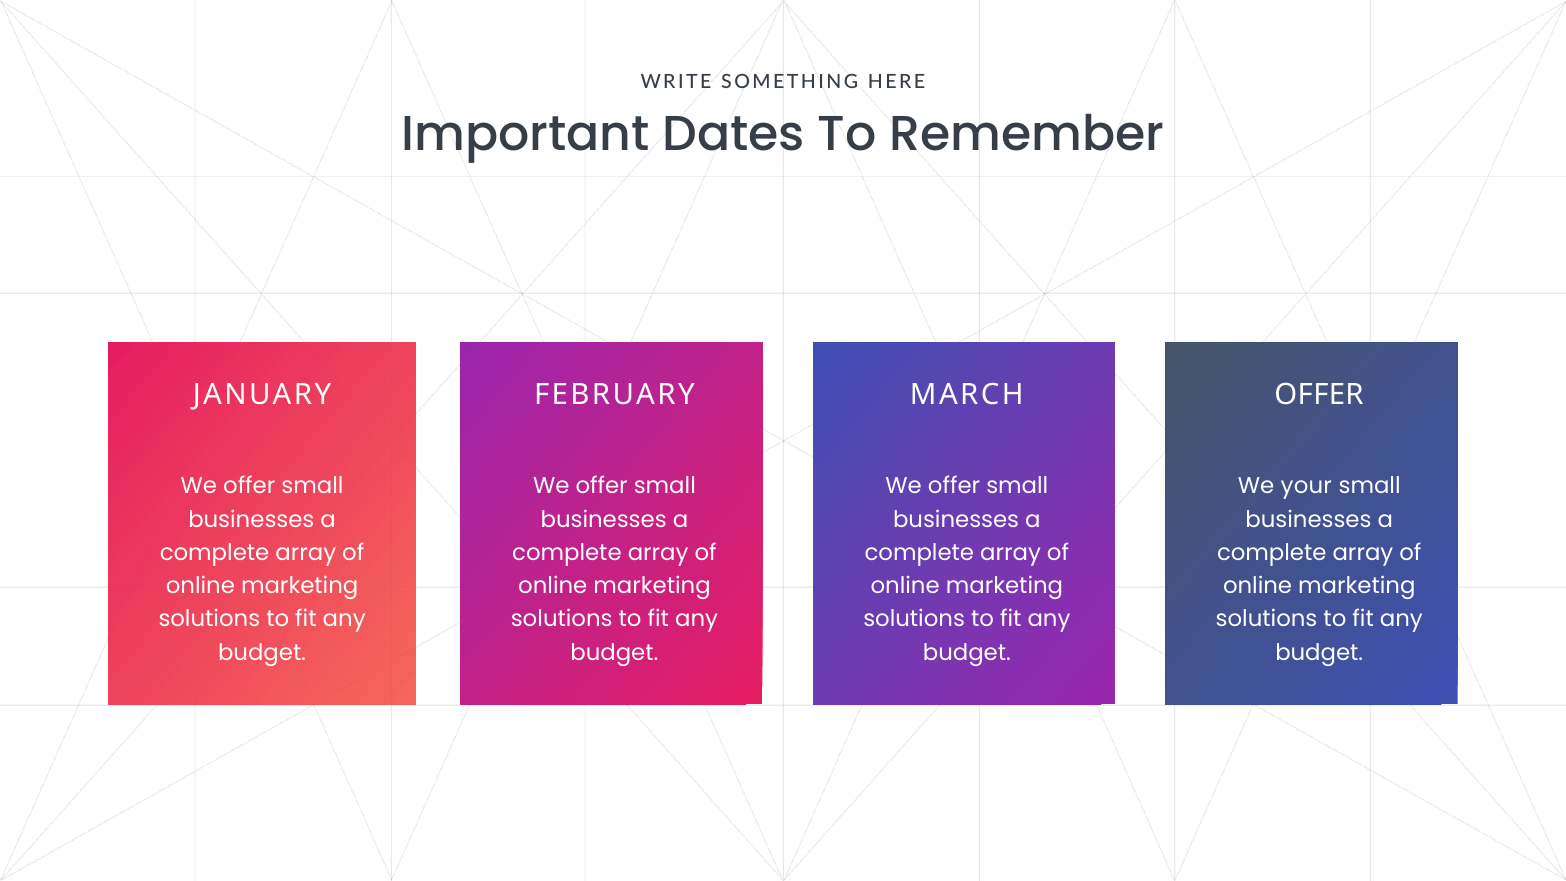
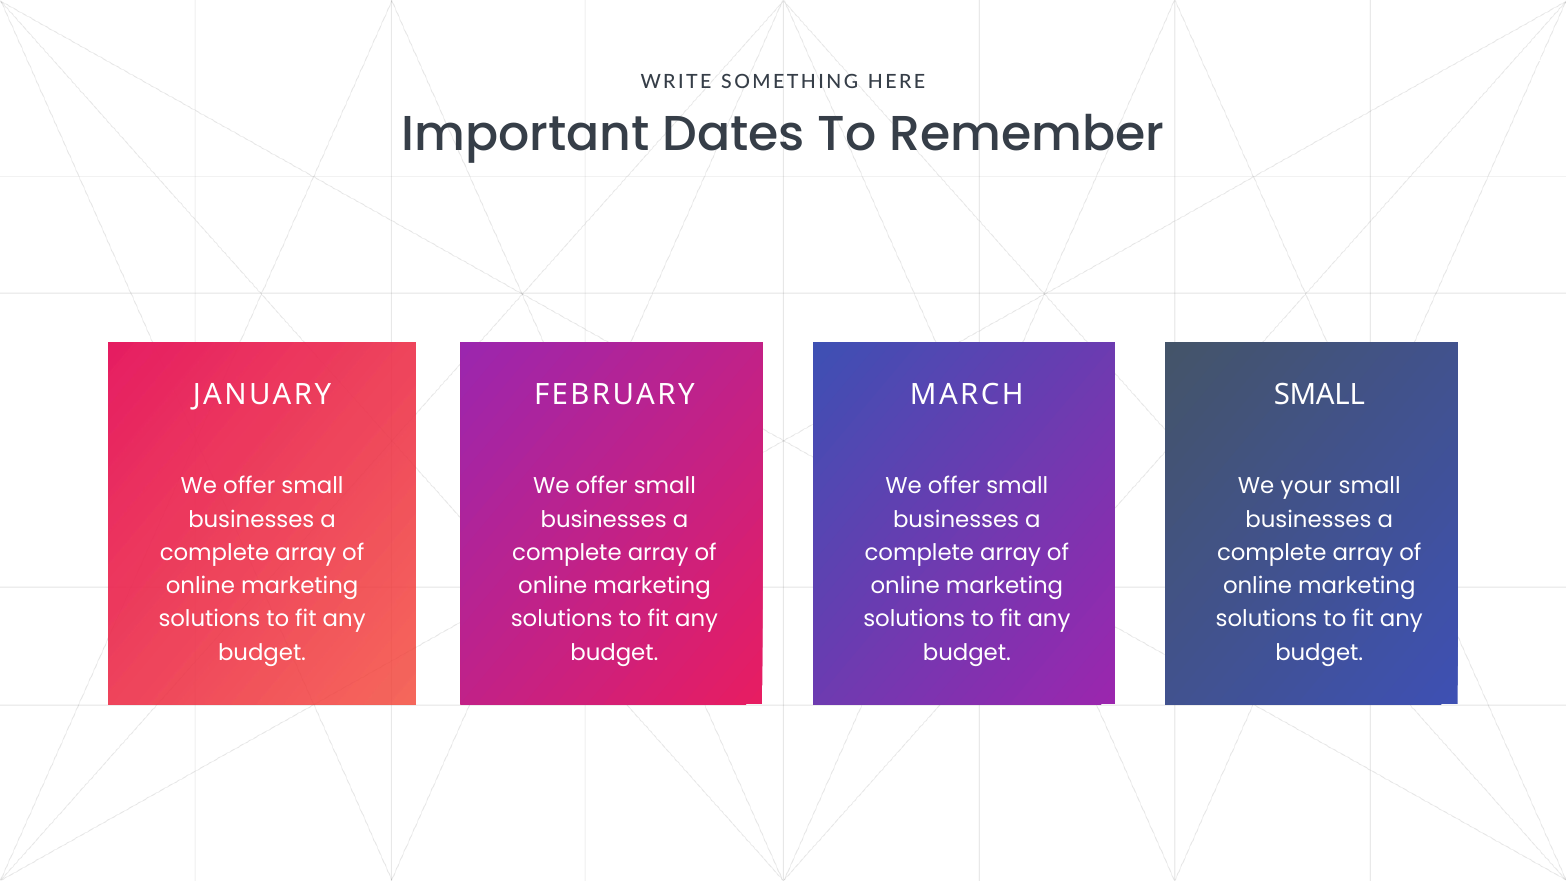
MARCH OFFER: OFFER -> SMALL
